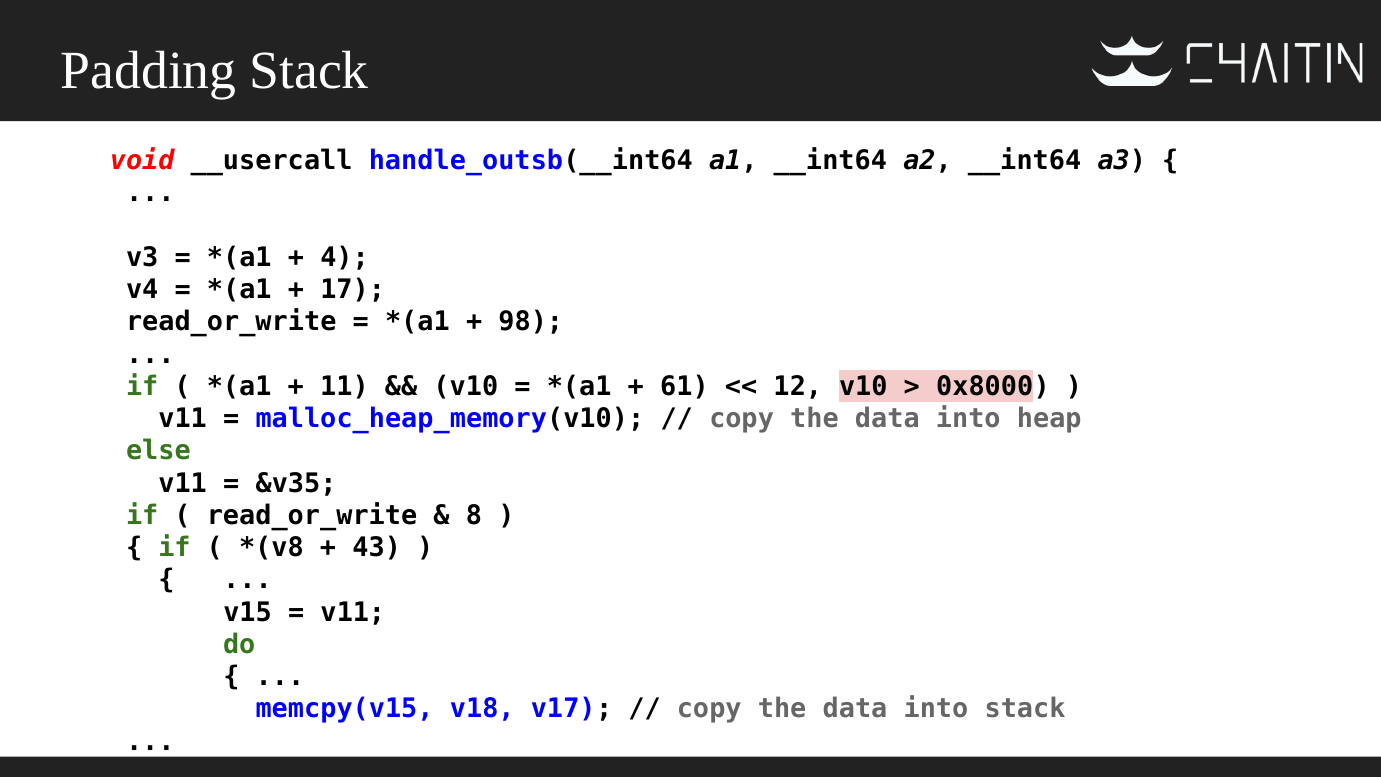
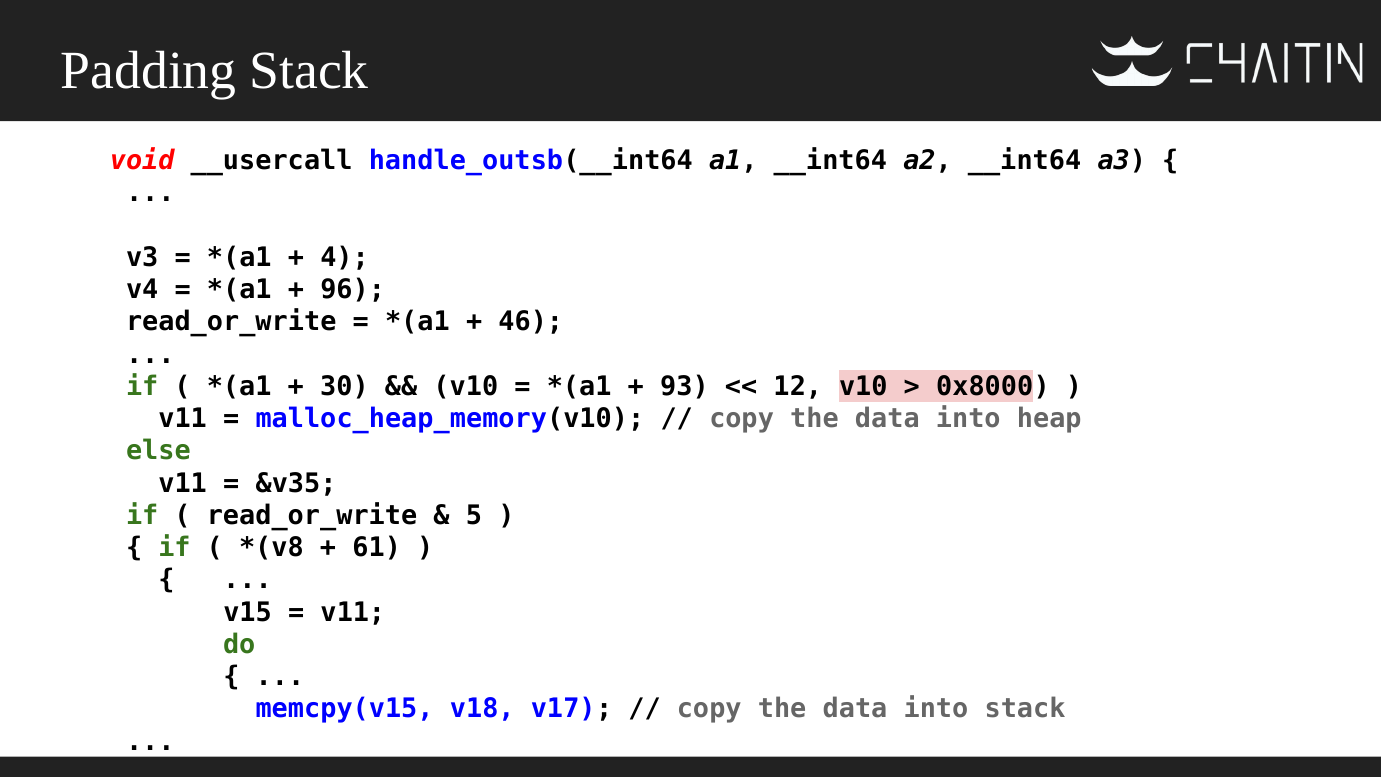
17: 17 -> 96
98: 98 -> 46
11: 11 -> 30
61: 61 -> 93
8: 8 -> 5
43: 43 -> 61
